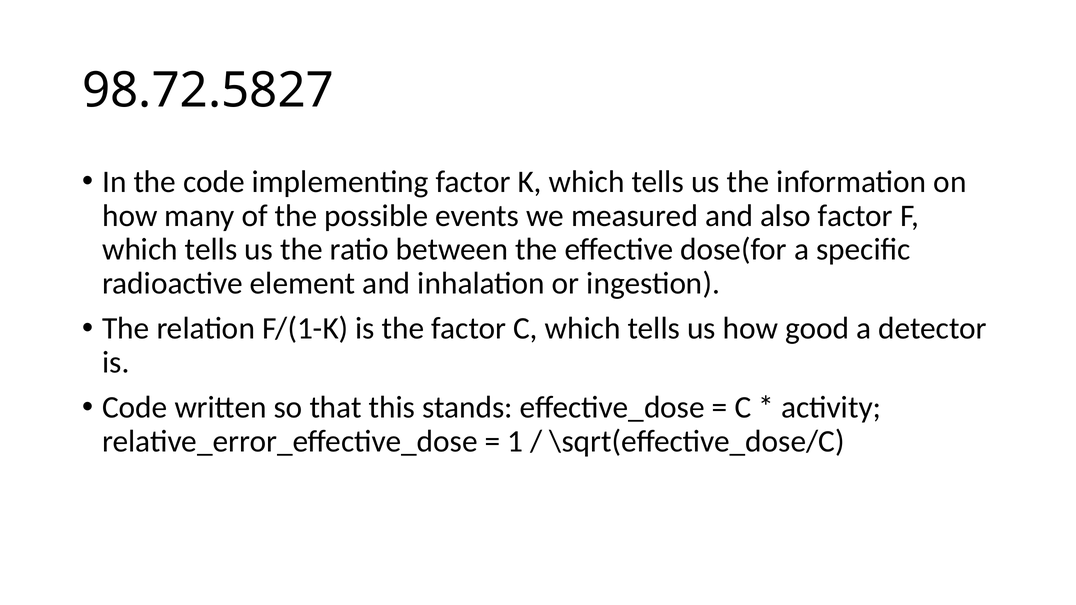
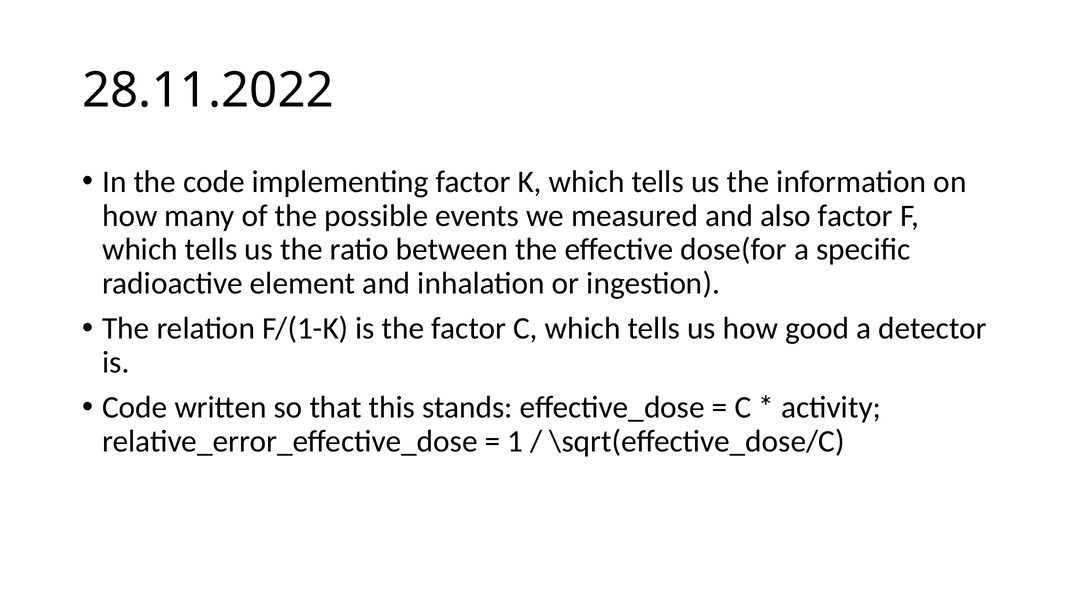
98.72.5827: 98.72.5827 -> 28.11.2022
